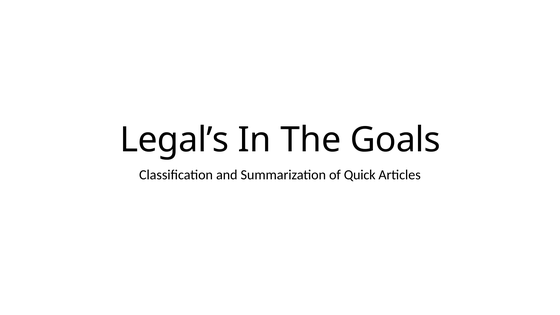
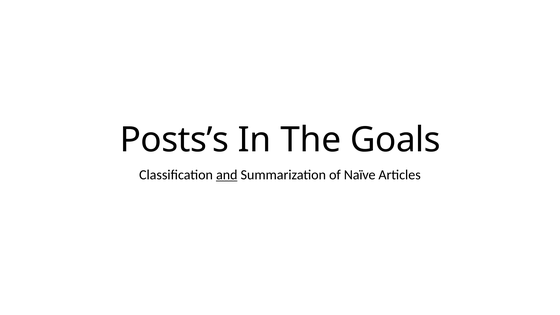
Legal’s: Legal’s -> Posts’s
and underline: none -> present
Quick: Quick -> Naïve
